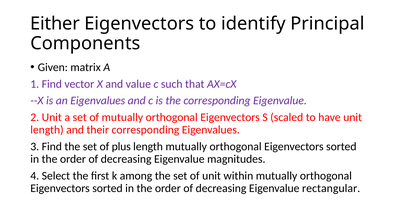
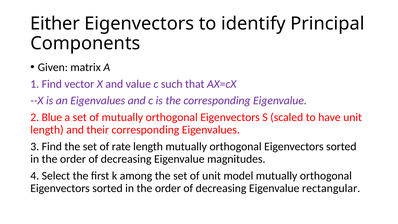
2 Unit: Unit -> Blue
plus: plus -> rate
within: within -> model
